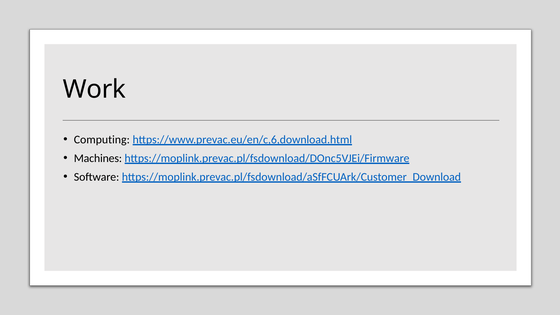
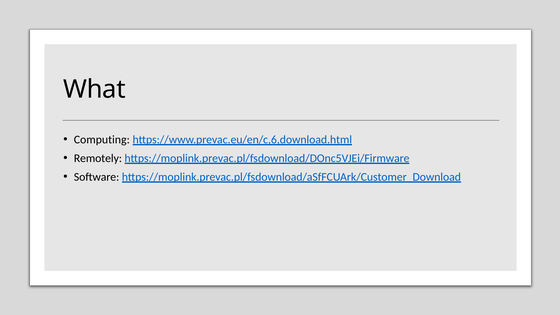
Work: Work -> What
Machines: Machines -> Remotely
